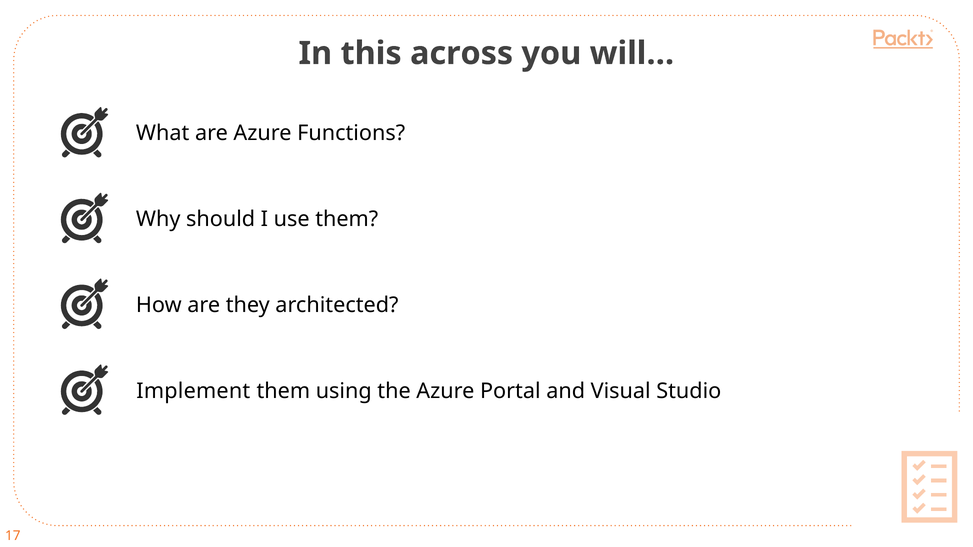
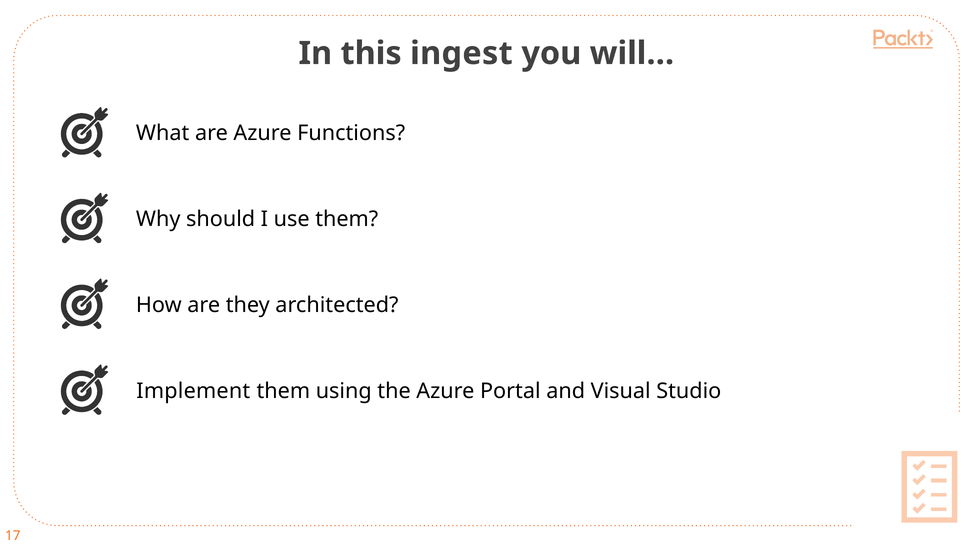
across: across -> ingest
